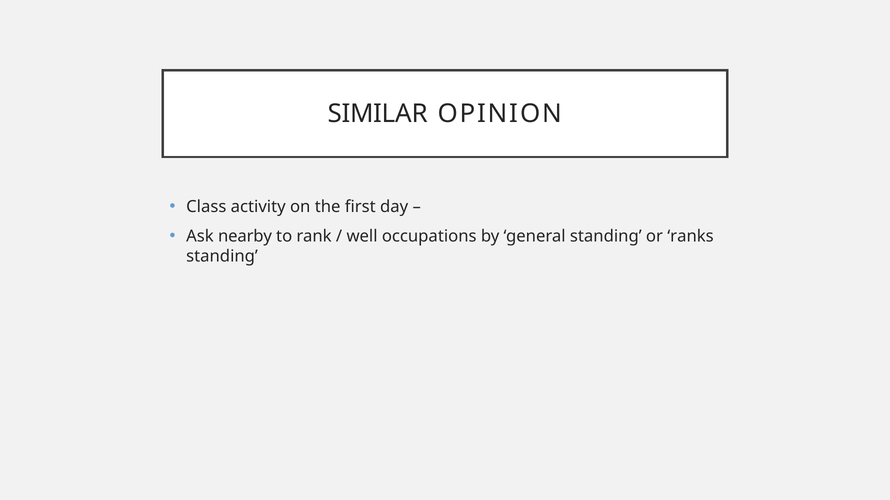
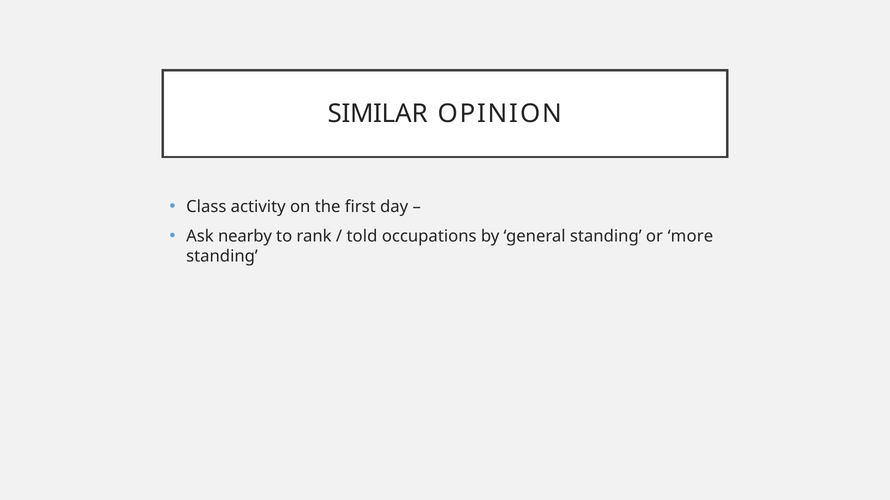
well: well -> told
ranks: ranks -> more
